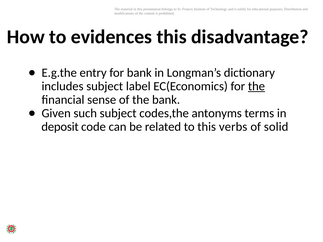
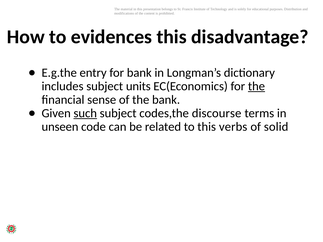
label: label -> units
such underline: none -> present
antonyms: antonyms -> discourse
deposit: deposit -> unseen
